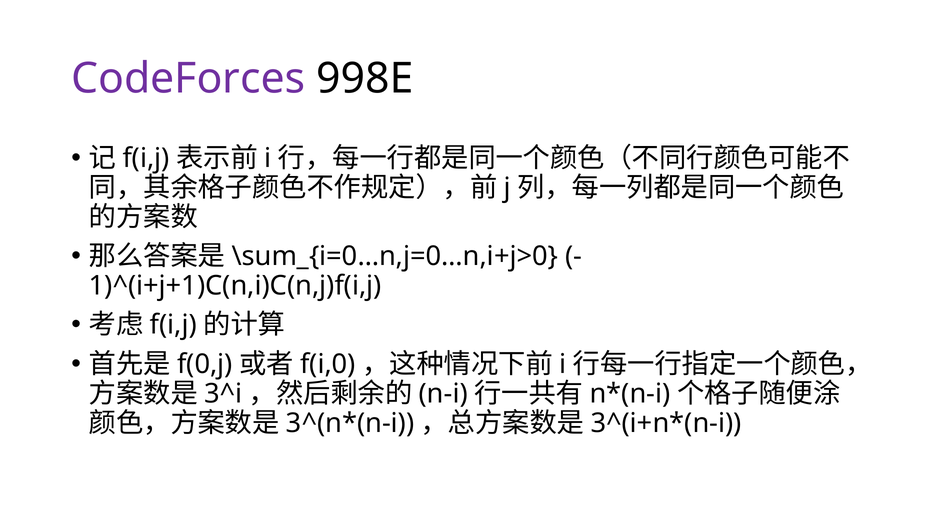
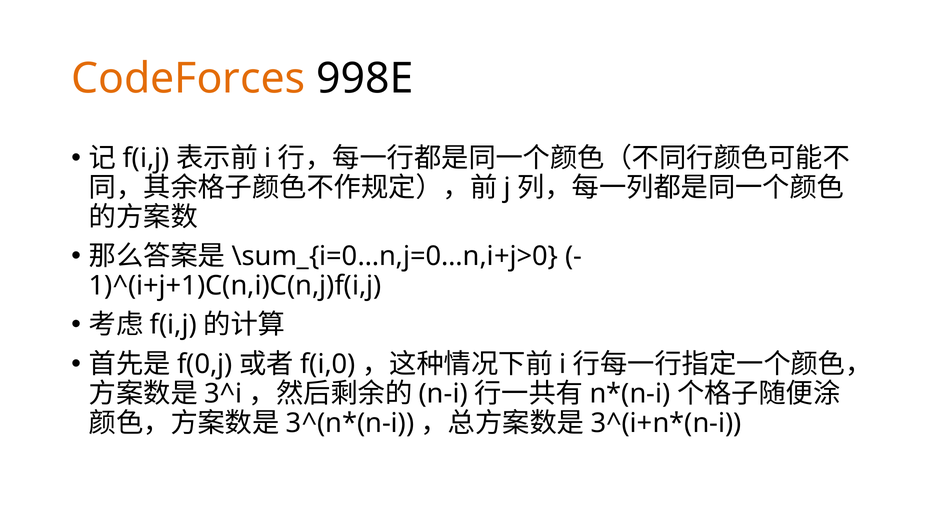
CodeForces colour: purple -> orange
